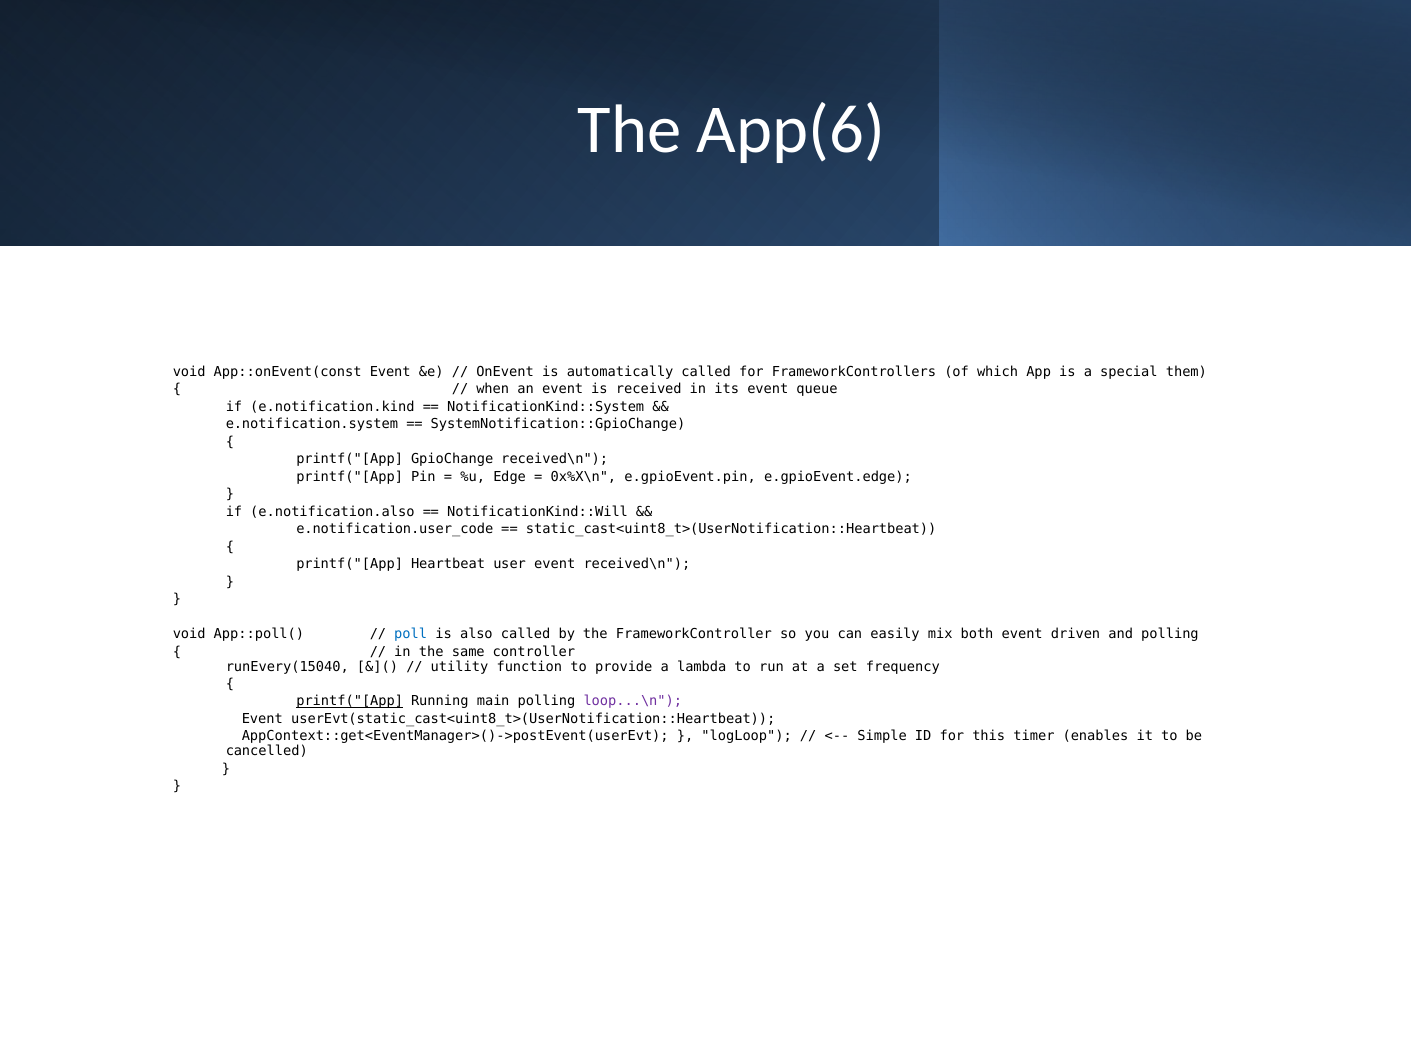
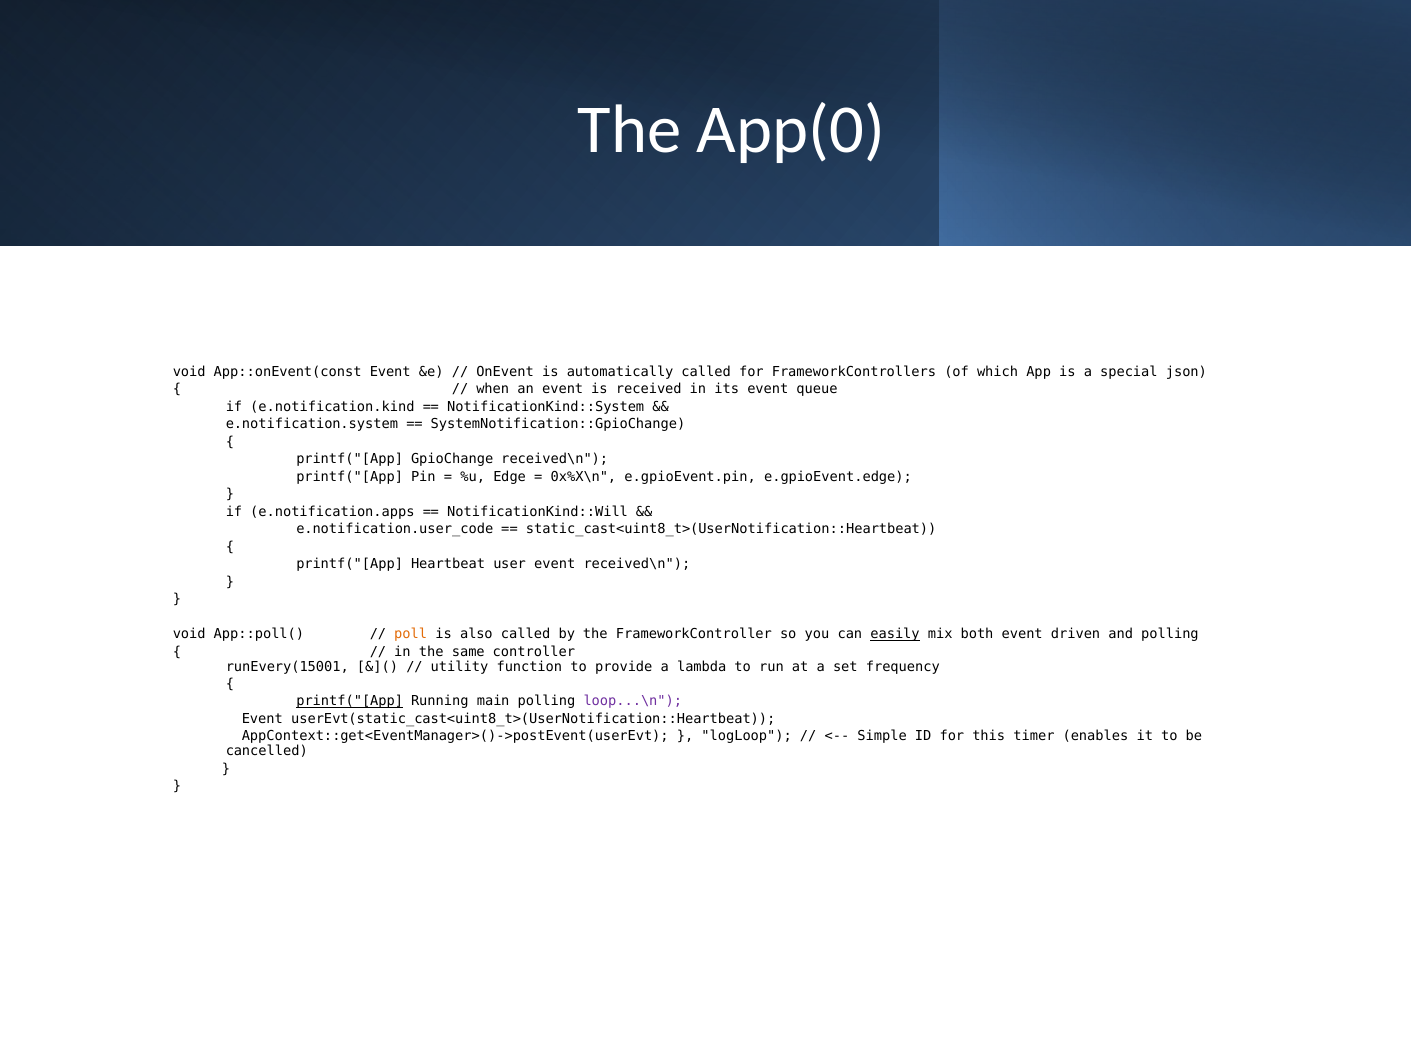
App(6: App(6 -> App(0
them: them -> json
e.notification.also: e.notification.also -> e.notification.apps
poll colour: blue -> orange
easily underline: none -> present
runEvery(15040: runEvery(15040 -> runEvery(15001
